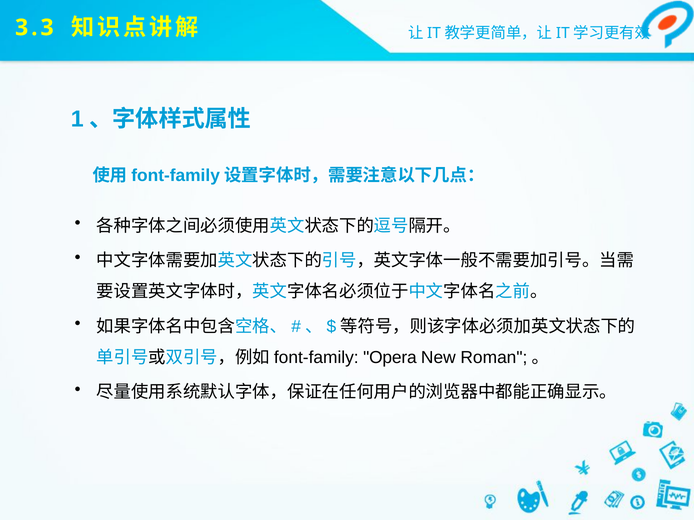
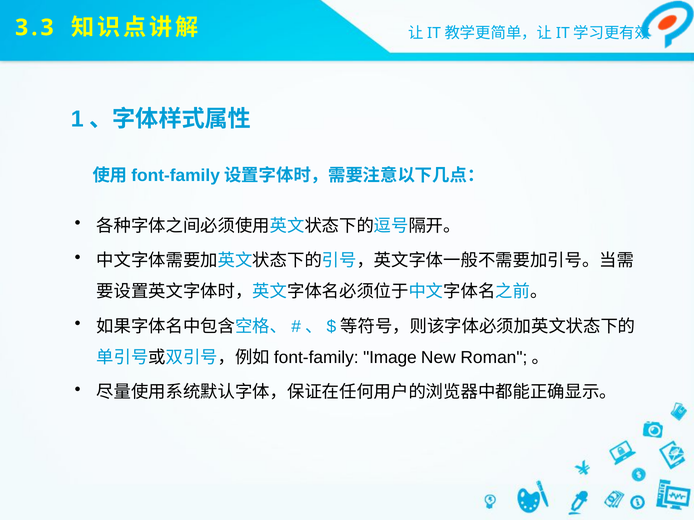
Opera: Opera -> Image
